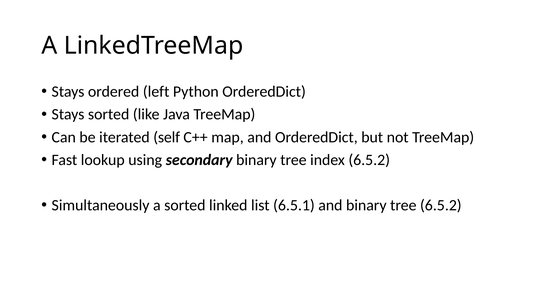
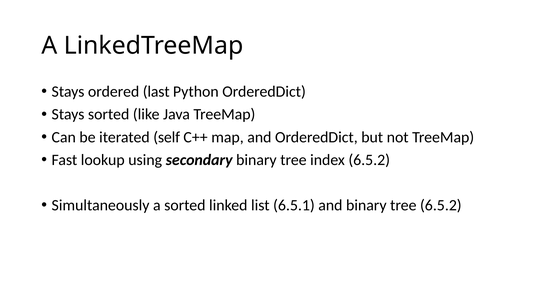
left: left -> last
